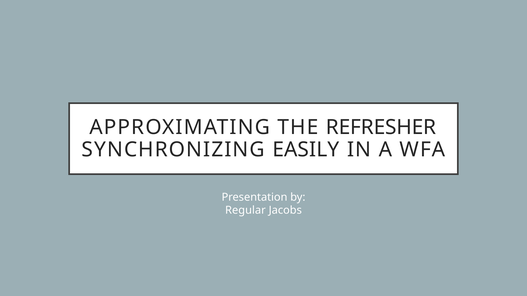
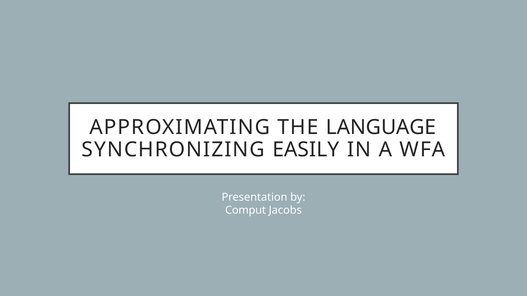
REFRESHER: REFRESHER -> LANGUAGE
Regular: Regular -> Comput
